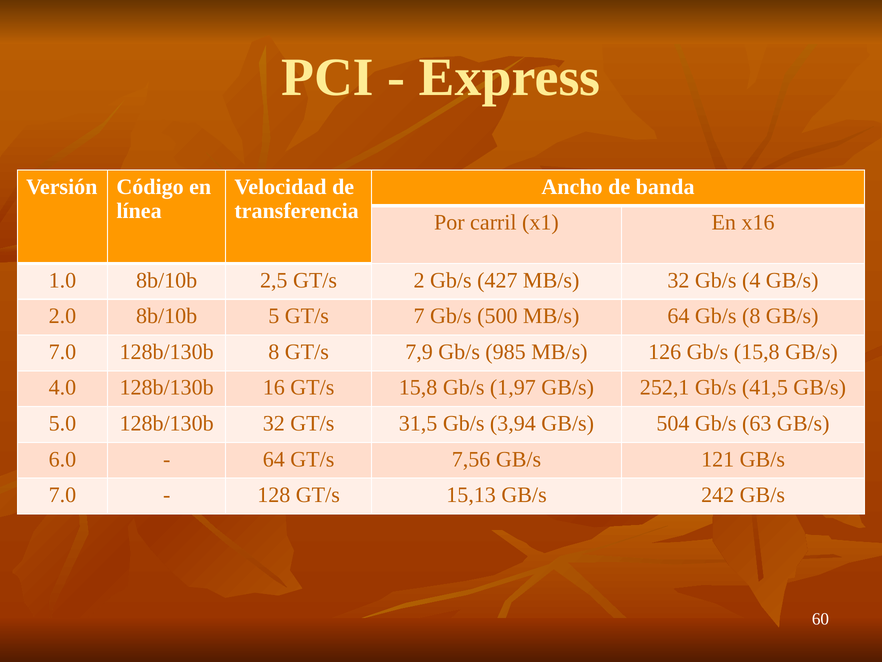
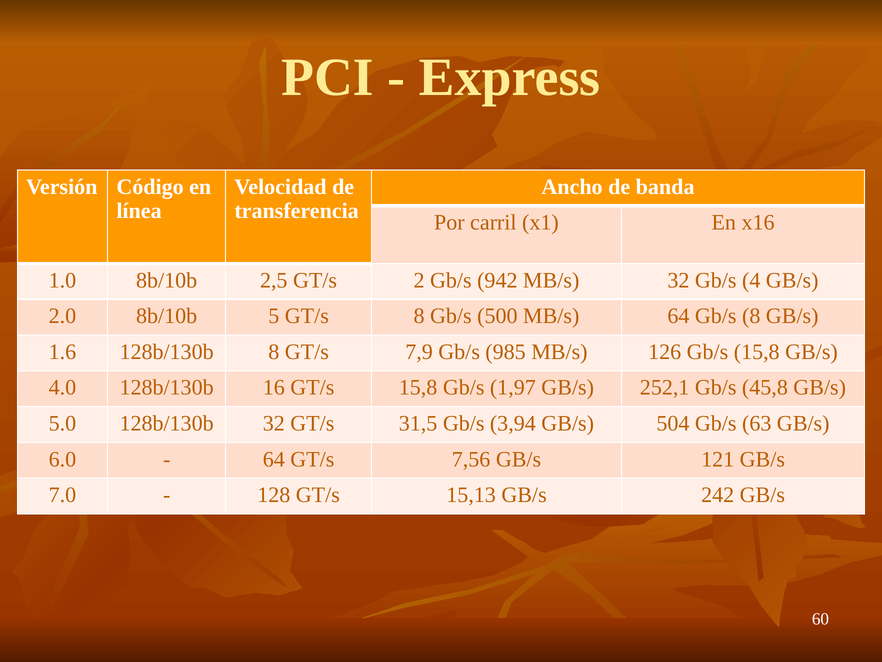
427: 427 -> 942
GT/s 7: 7 -> 8
7.0 at (62, 352): 7.0 -> 1.6
41,5: 41,5 -> 45,8
